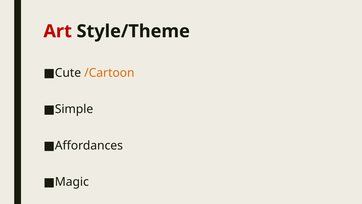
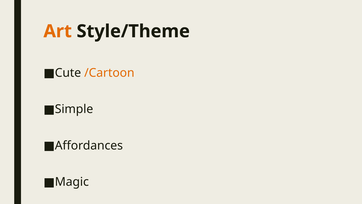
Art colour: red -> orange
